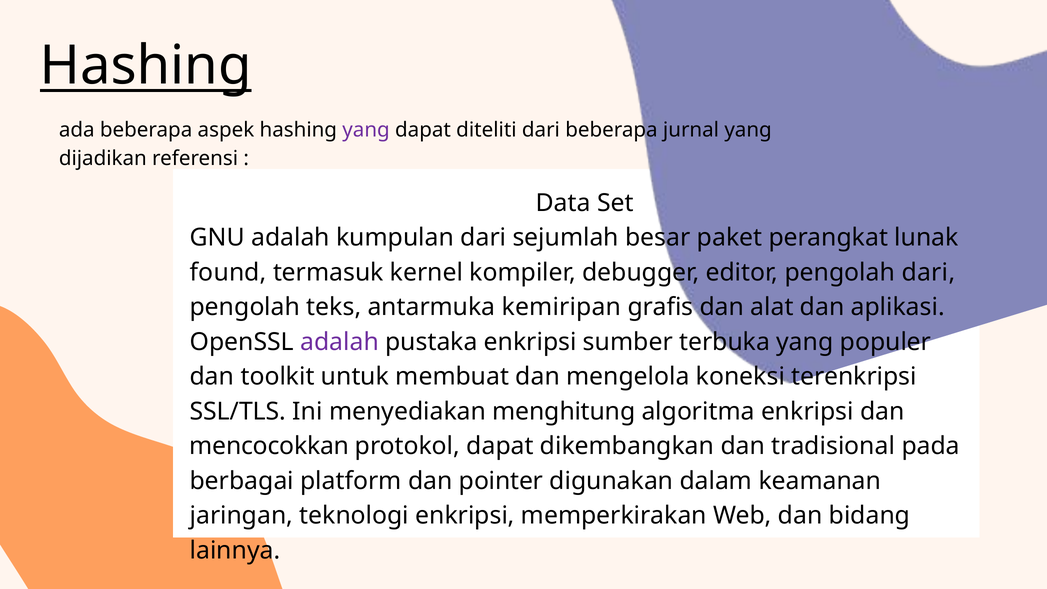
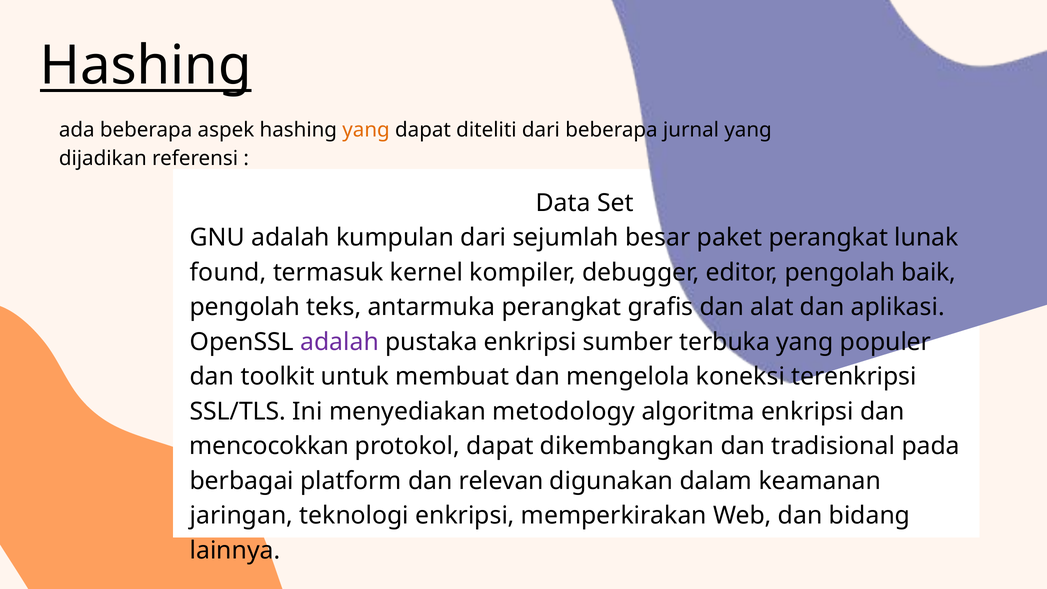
yang at (366, 130) colour: purple -> orange
pengolah dari: dari -> baik
antarmuka kemiripan: kemiripan -> perangkat
menghitung: menghitung -> metodology
pointer: pointer -> relevan
